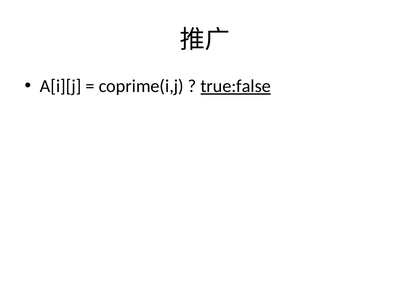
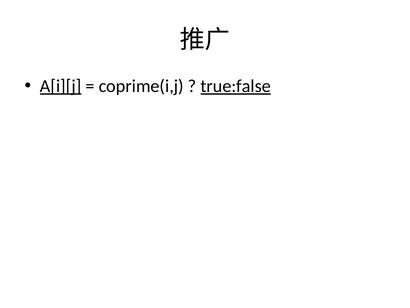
A[i][j underline: none -> present
